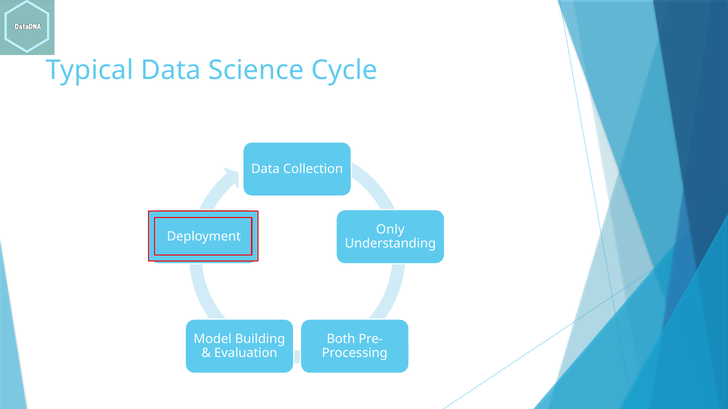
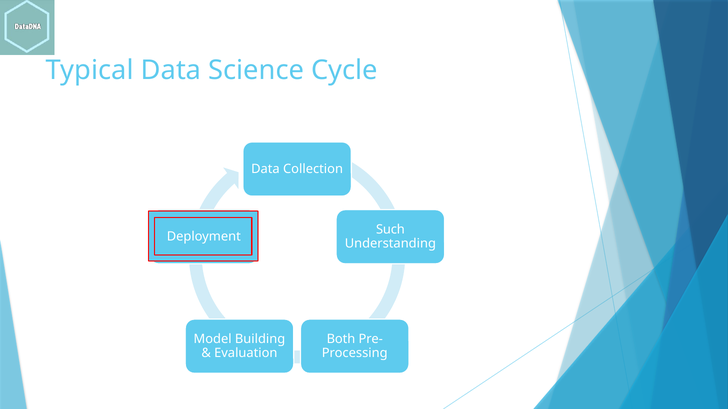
Only: Only -> Such
